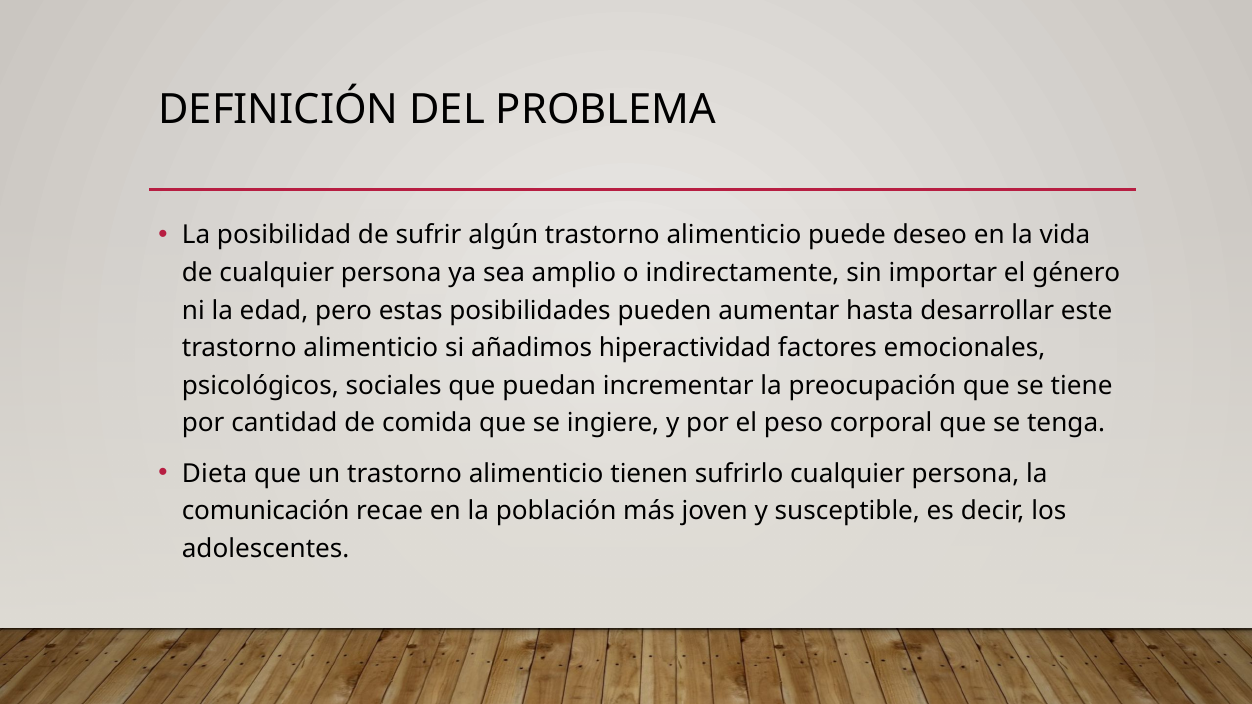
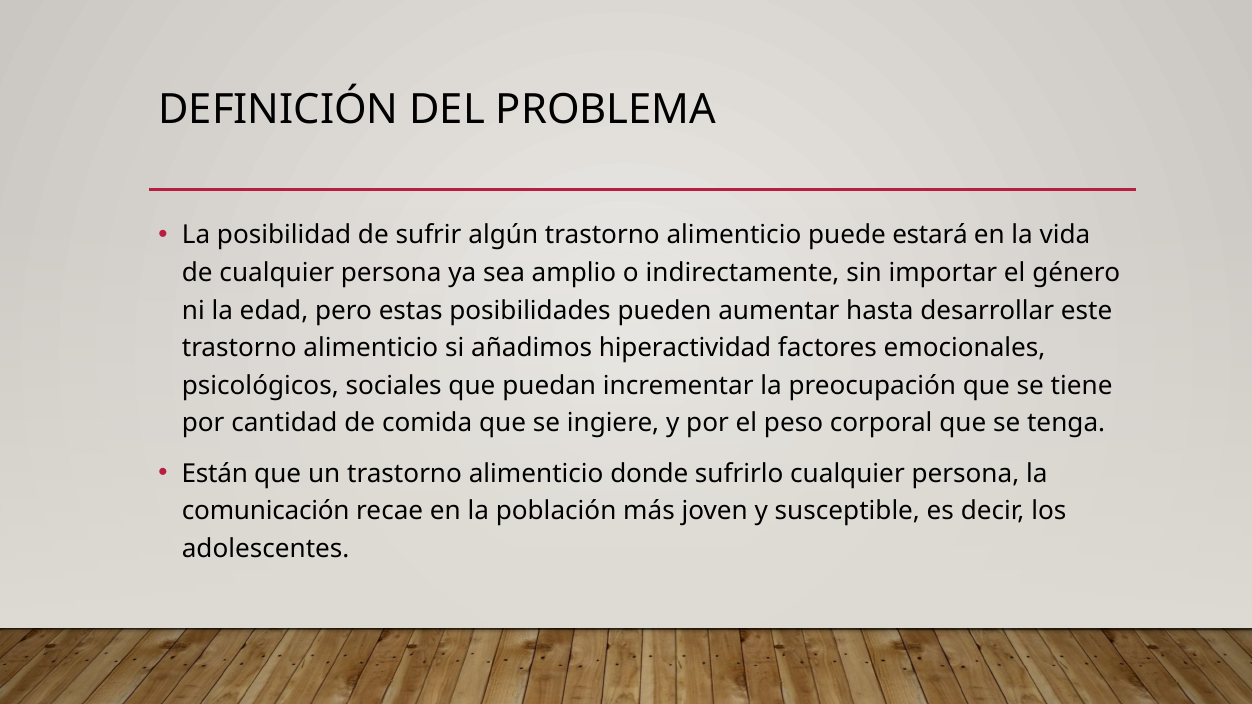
deseo: deseo -> estará
Dieta: Dieta -> Están
tienen: tienen -> donde
